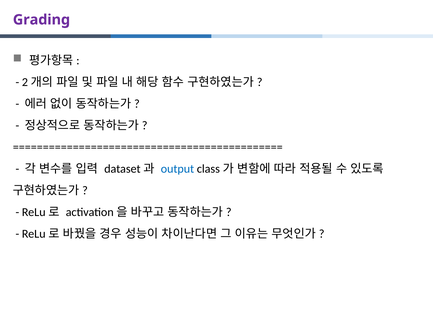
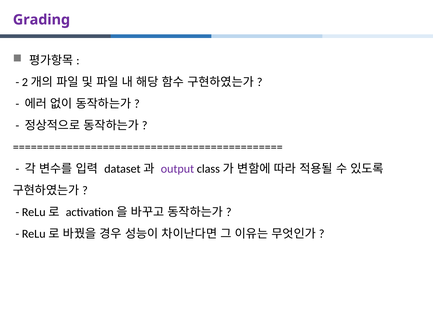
output colour: blue -> purple
